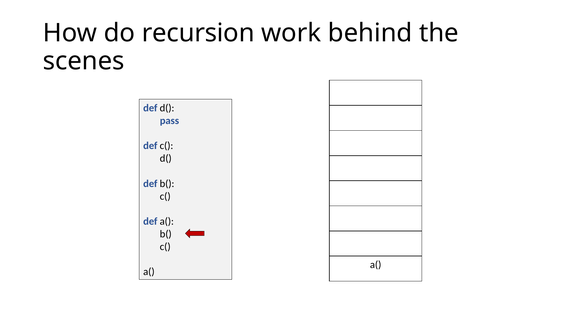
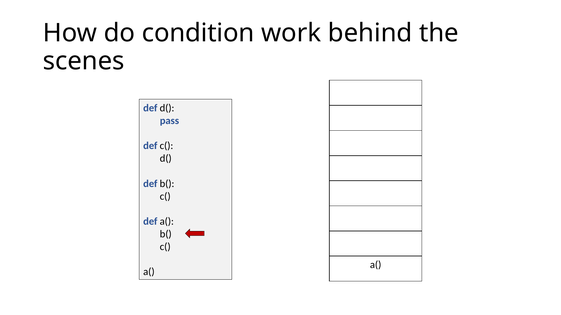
recursion: recursion -> condition
